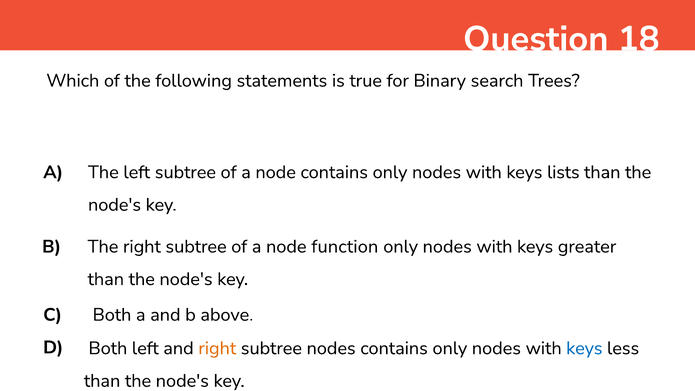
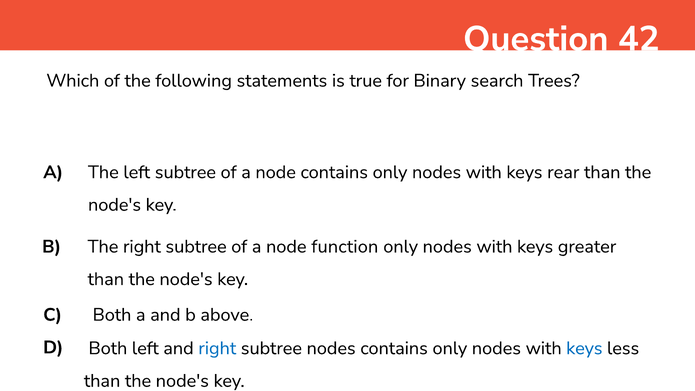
18: 18 -> 42
lists: lists -> rear
right at (217, 348) colour: orange -> blue
